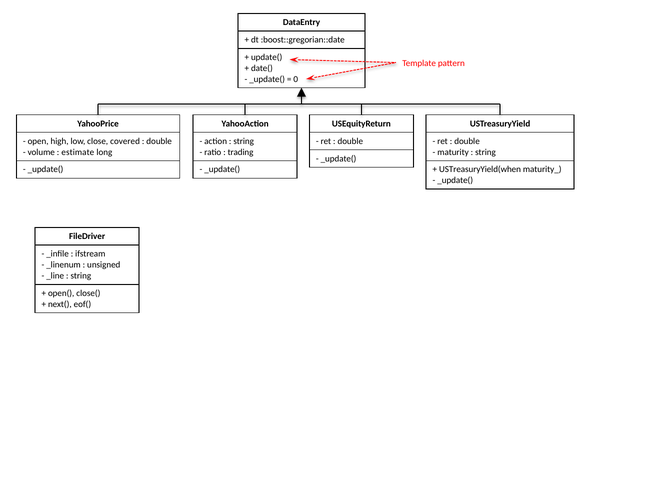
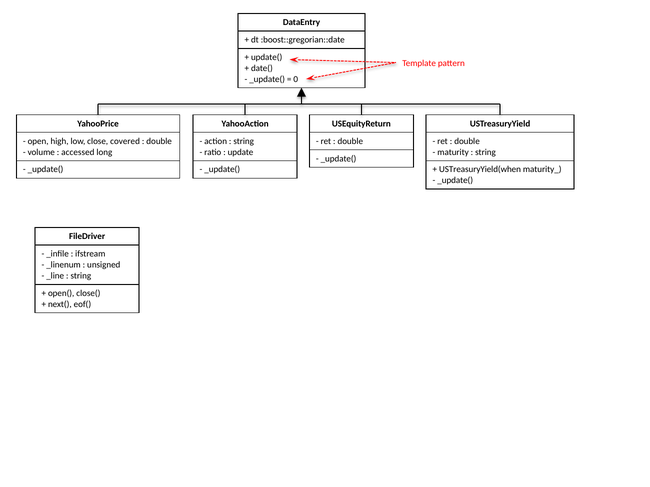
estimate: estimate -> accessed
trading: trading -> update
